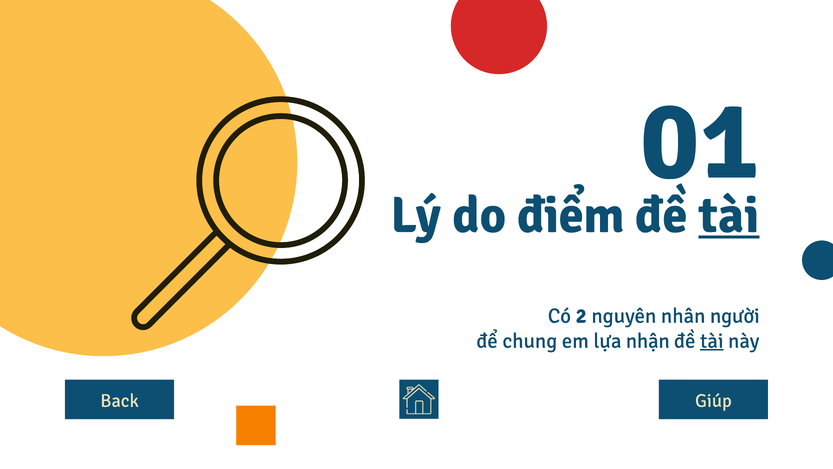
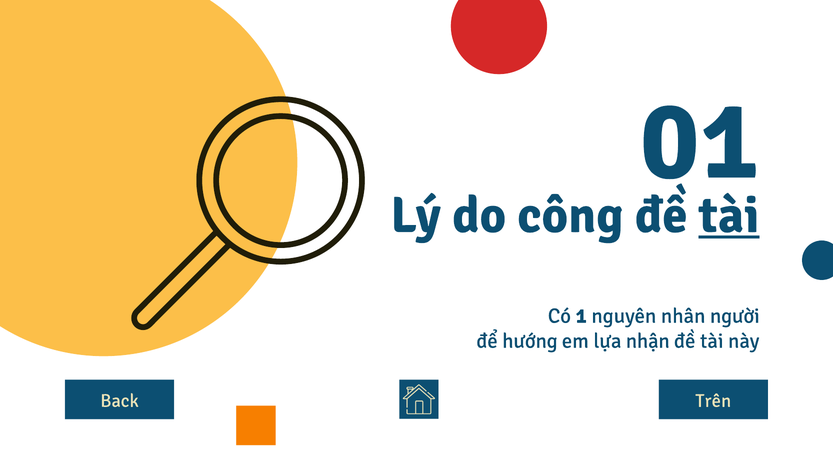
điểm: điểm -> công
2: 2 -> 1
chung: chung -> hướng
tài at (712, 341) underline: present -> none
Giúp: Giúp -> Trên
